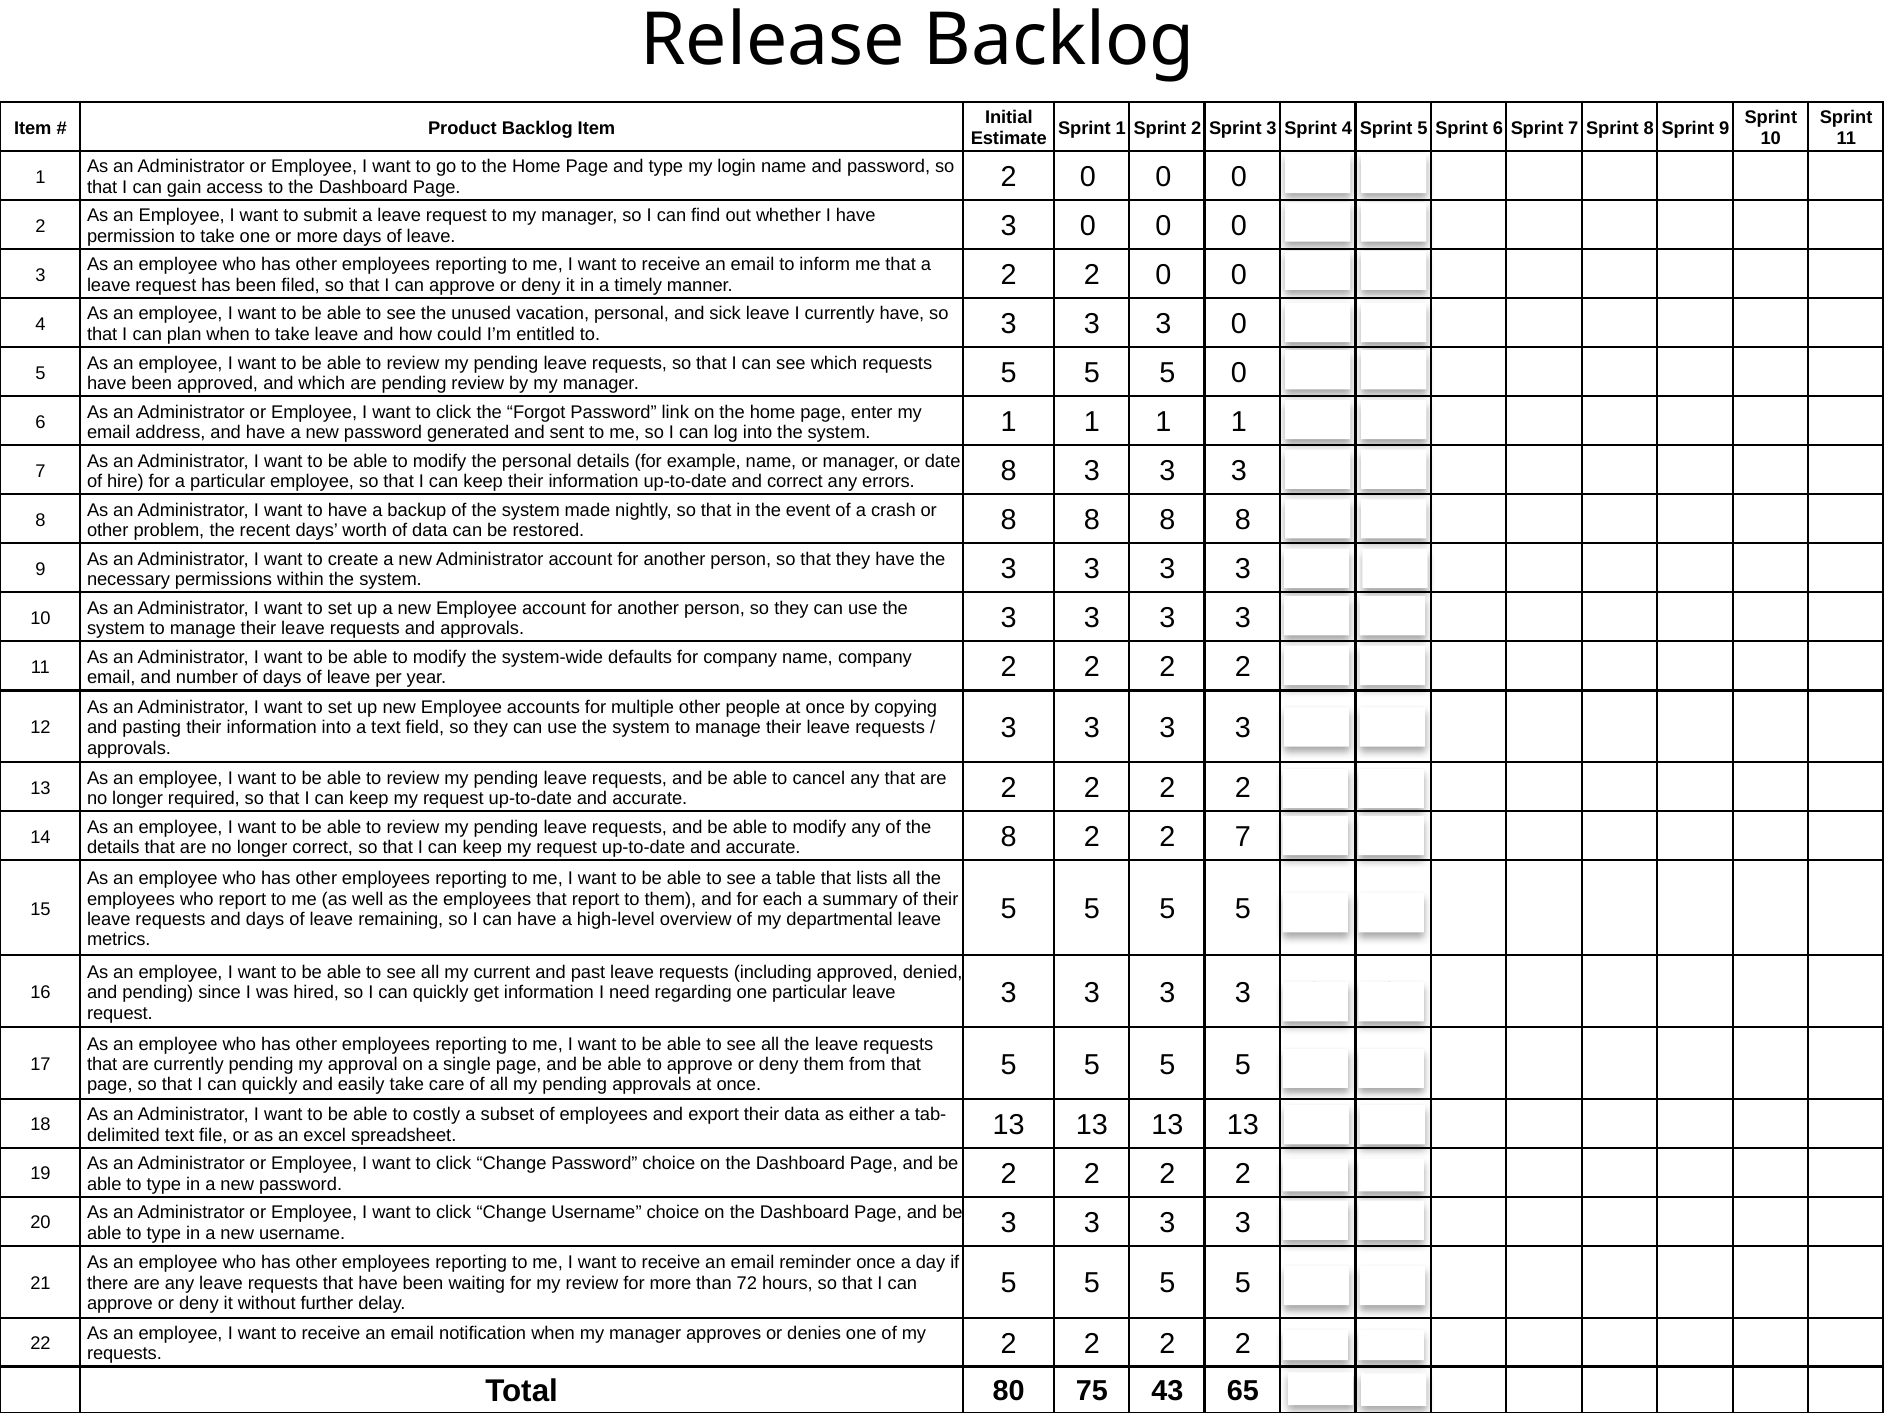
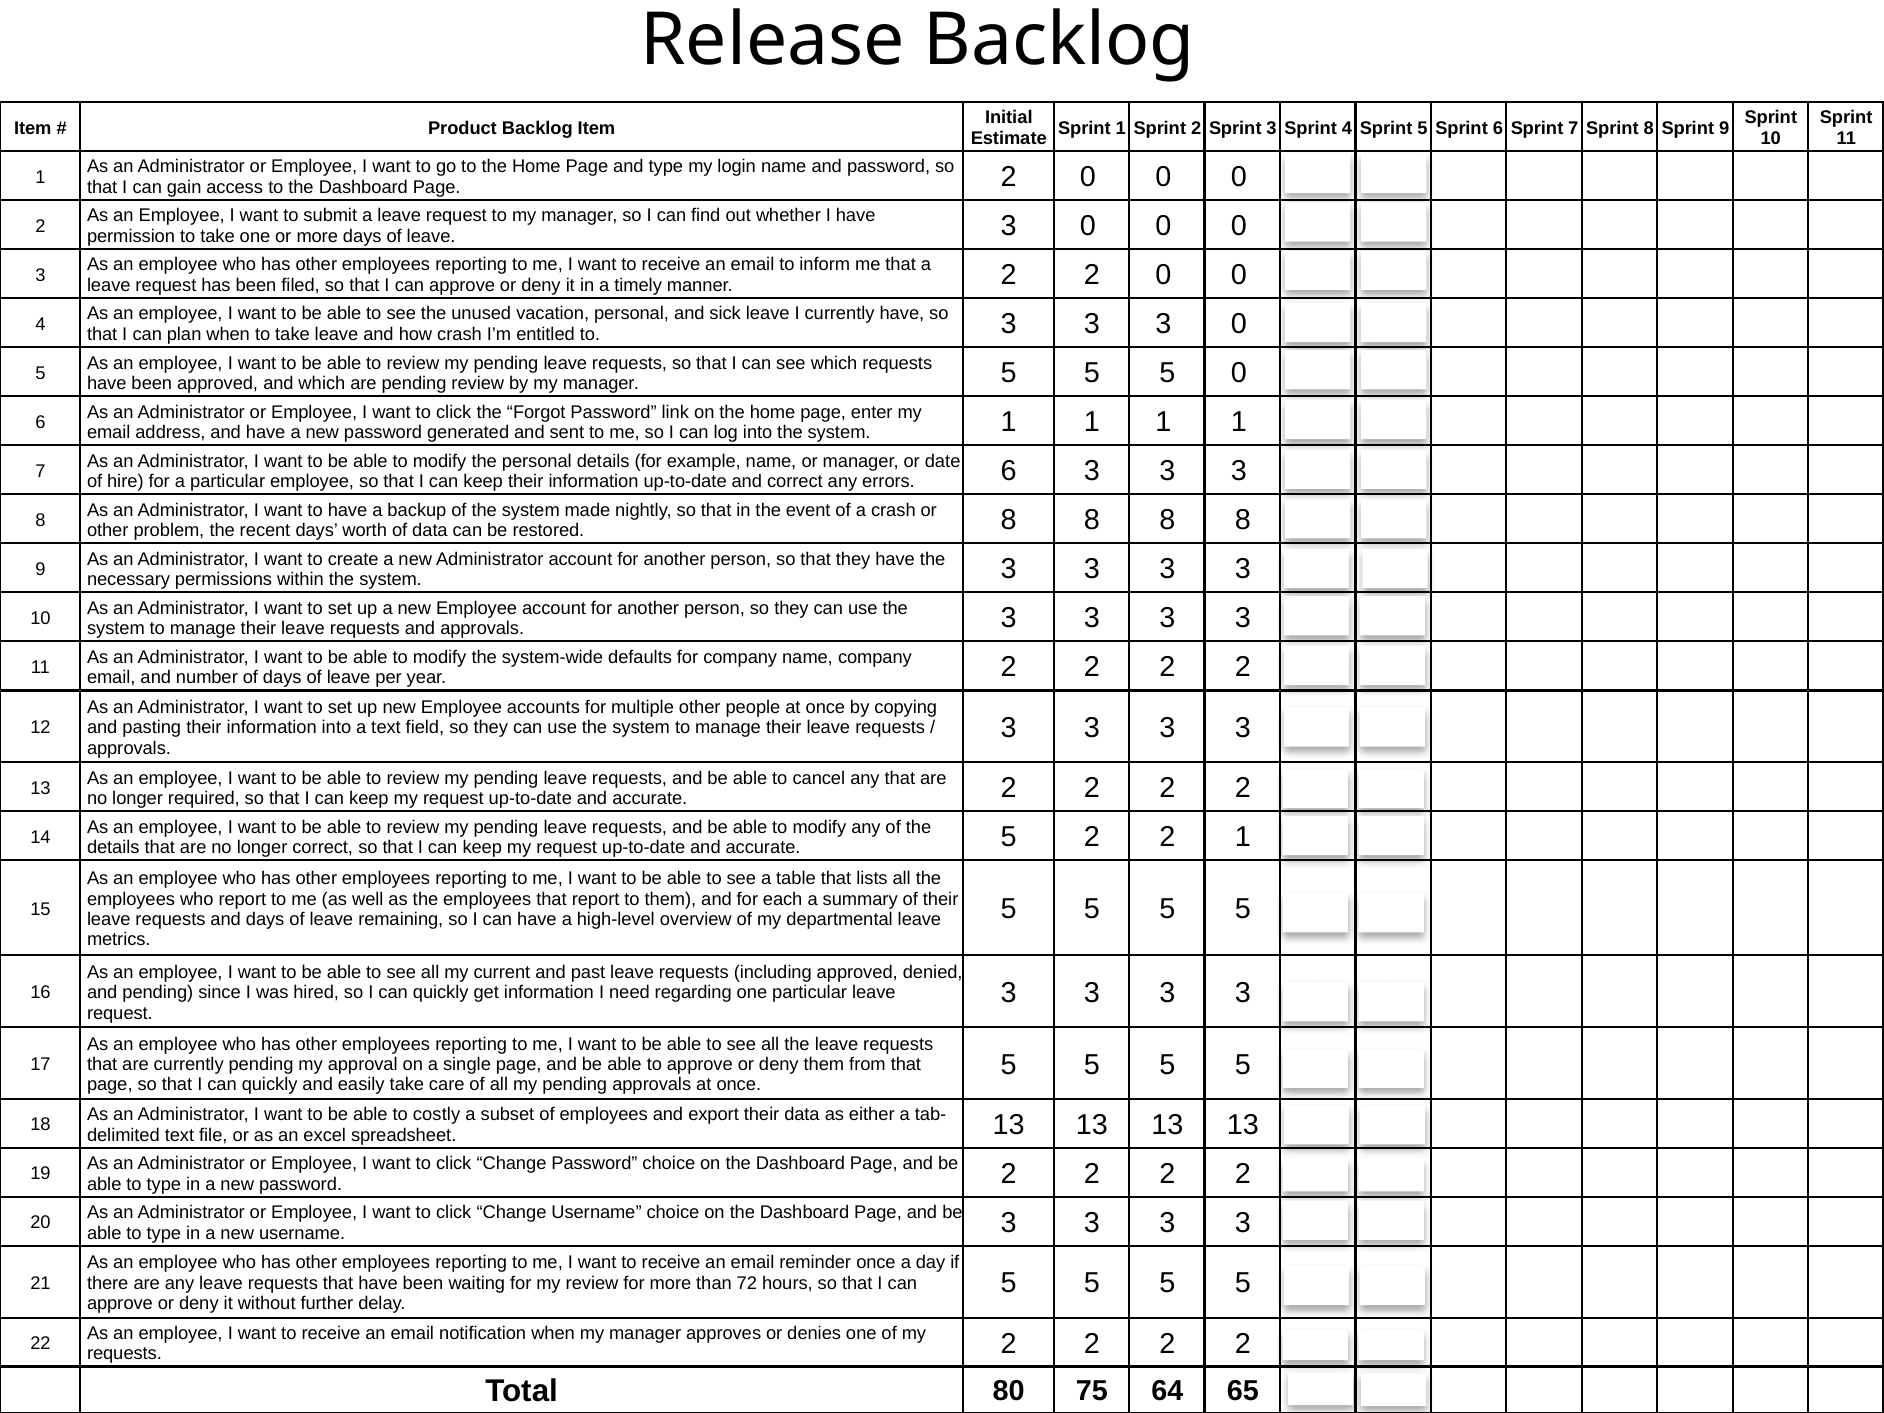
how could: could -> crash
errors 8: 8 -> 6
accurate 8: 8 -> 5
2 7: 7 -> 1
43: 43 -> 64
